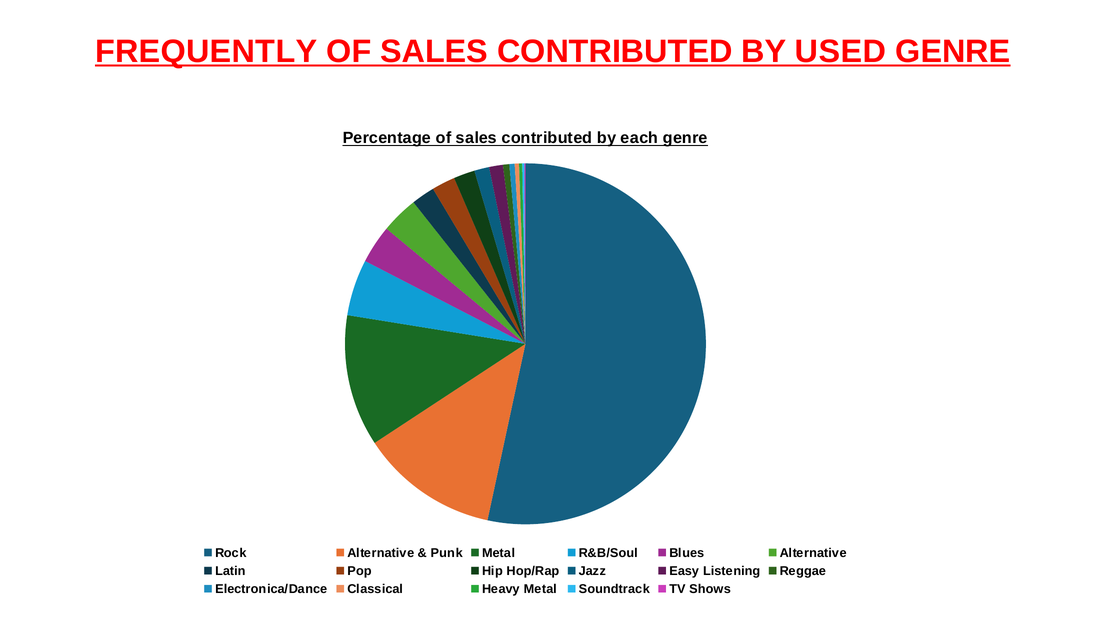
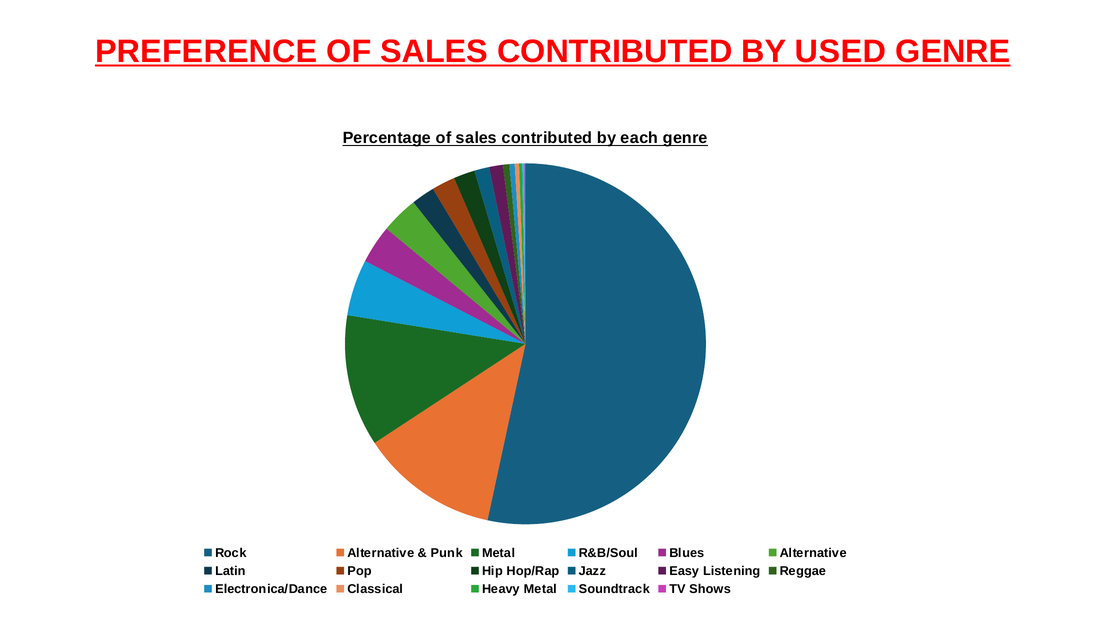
FREQUENTLY: FREQUENTLY -> PREFERENCE
